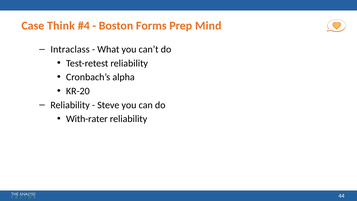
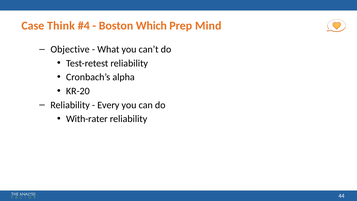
Forms: Forms -> Which
Intraclass: Intraclass -> Objective
Steve: Steve -> Every
